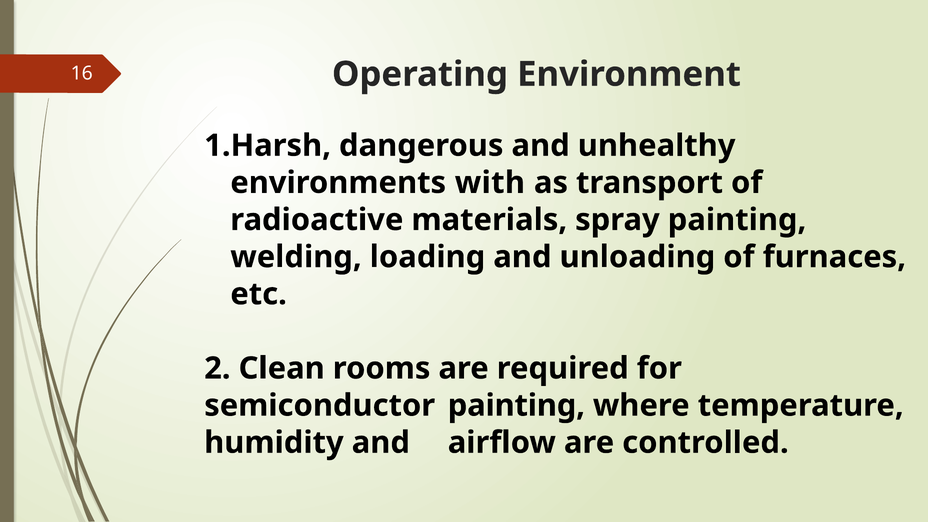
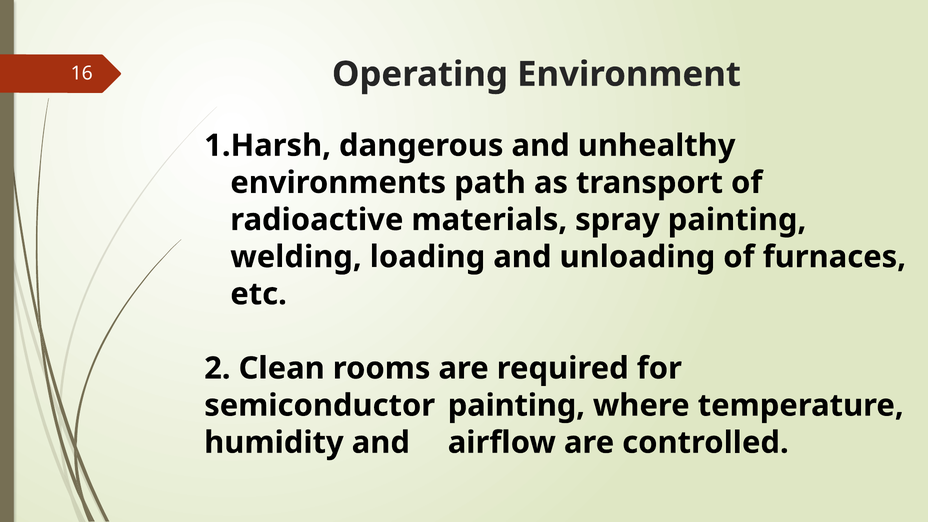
with: with -> path
